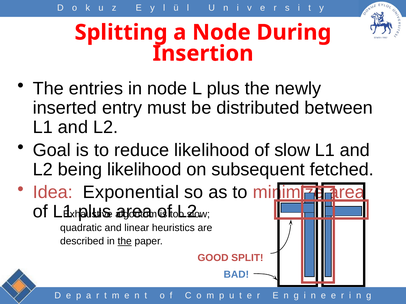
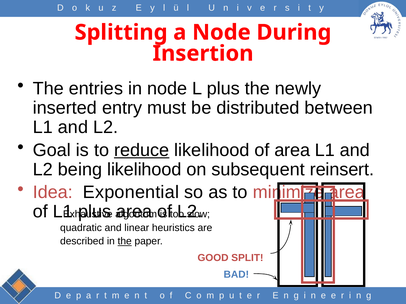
reduce underline: none -> present
of slow: slow -> area
fetched: fetched -> reinsert
